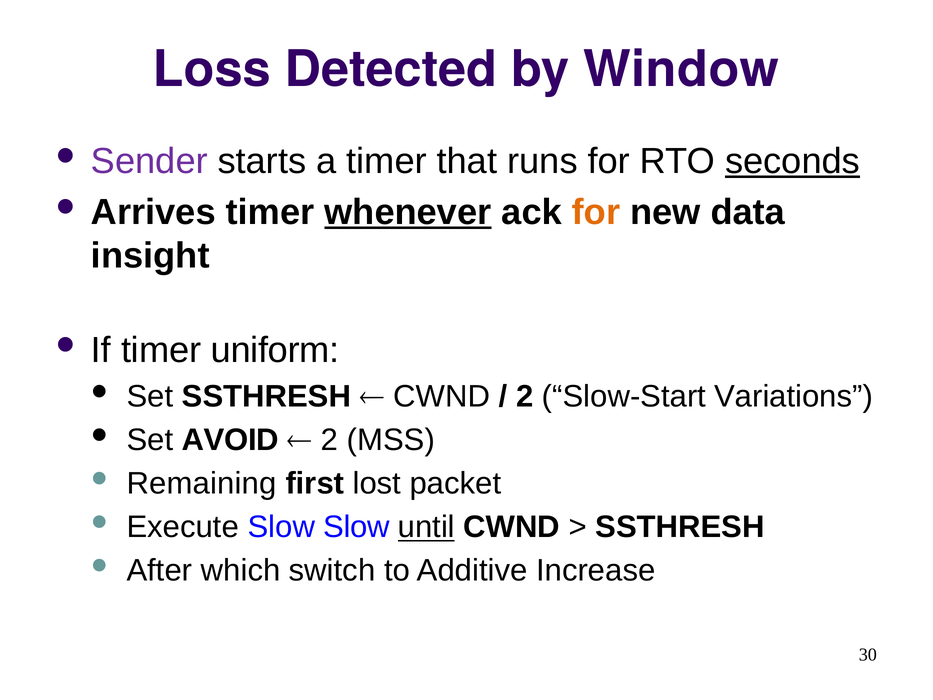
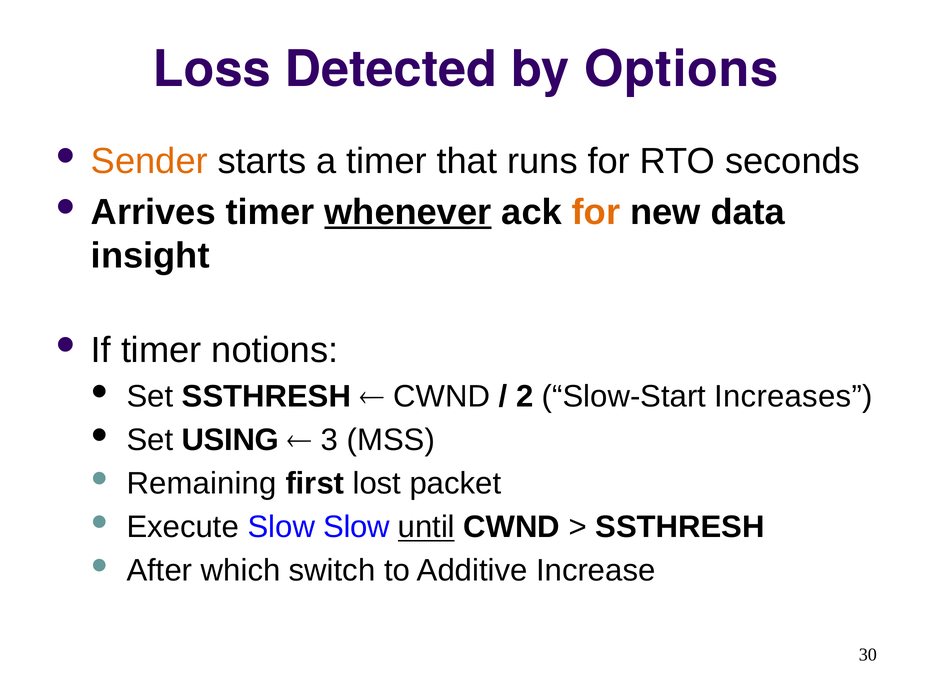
Window: Window -> Options
Sender colour: purple -> orange
seconds underline: present -> none
uniform: uniform -> notions
Variations: Variations -> Increases
AVOID: AVOID -> USING
2 at (330, 440): 2 -> 3
